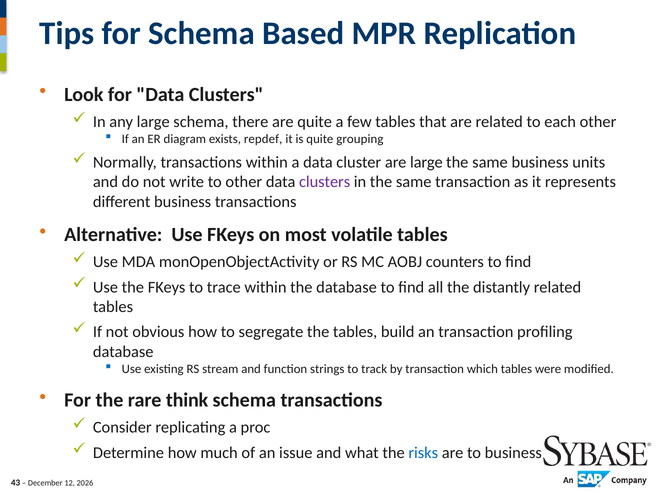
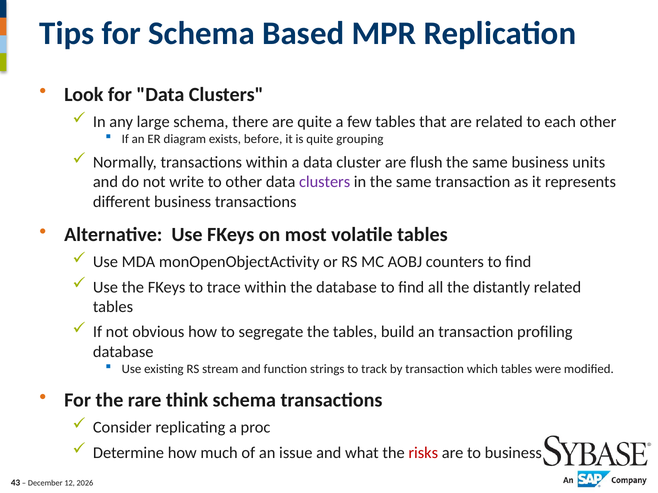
repdef: repdef -> before
are large: large -> flush
risks colour: blue -> red
